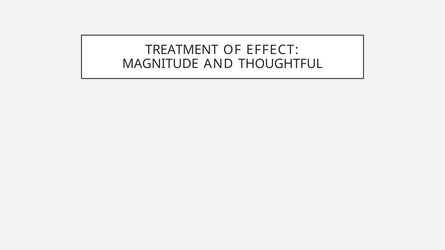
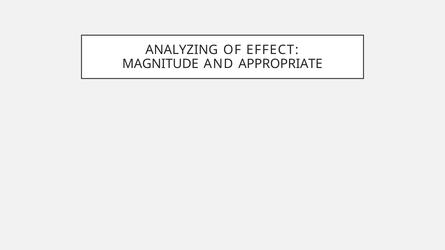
TREATMENT: TREATMENT -> ANALYZING
THOUGHTFUL: THOUGHTFUL -> APPROPRIATE
